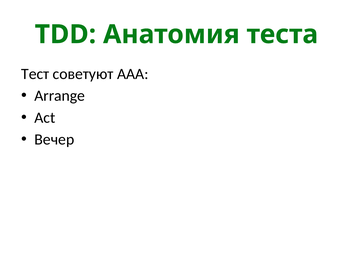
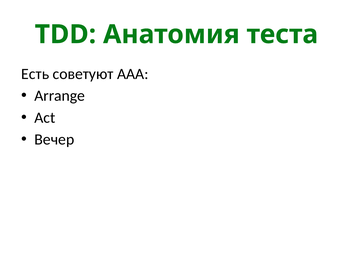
Тест: Тест -> Есть
